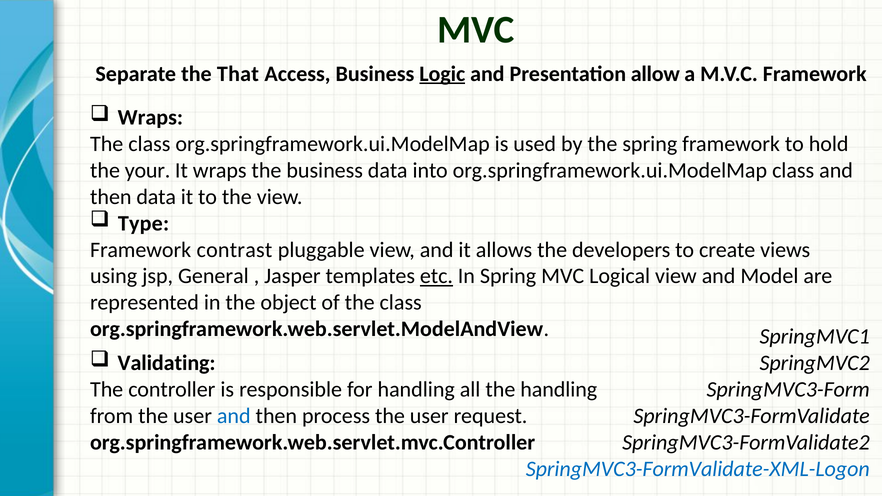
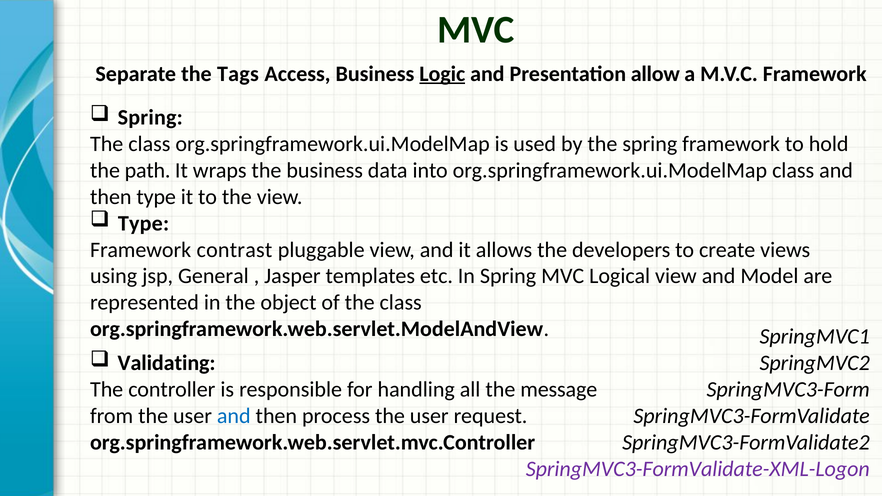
That: That -> Tags
Wraps at (150, 118): Wraps -> Spring
your: your -> path
then data: data -> type
etc underline: present -> none
the handling: handling -> message
SpringMVC3-FormValidate-XML-Logon colour: blue -> purple
